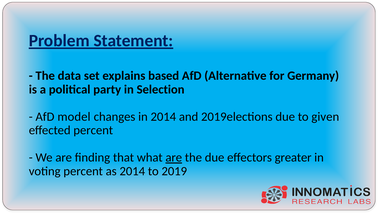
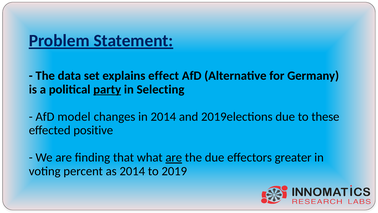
based: based -> effect
party underline: none -> present
Selection: Selection -> Selecting
given: given -> these
effected percent: percent -> positive
